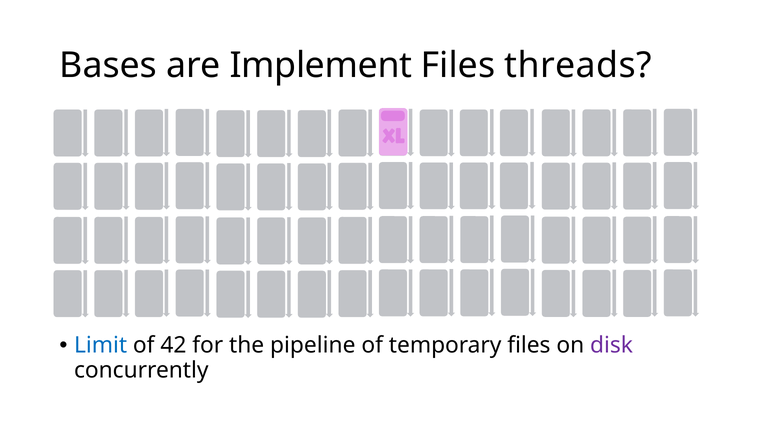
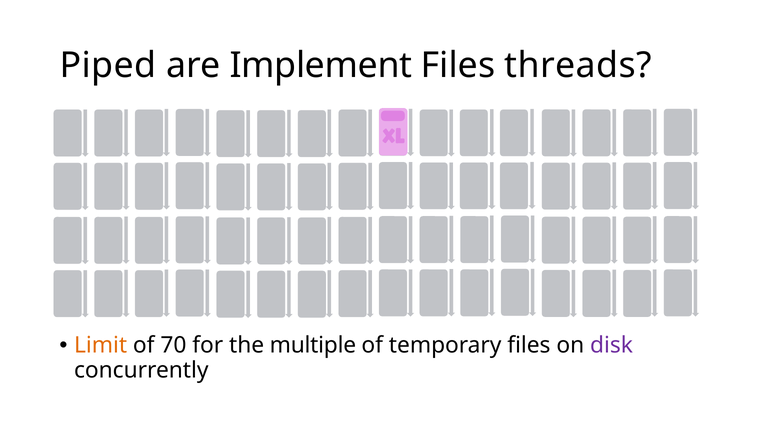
Bases: Bases -> Piped
Limit colour: blue -> orange
42: 42 -> 70
pipeline: pipeline -> multiple
